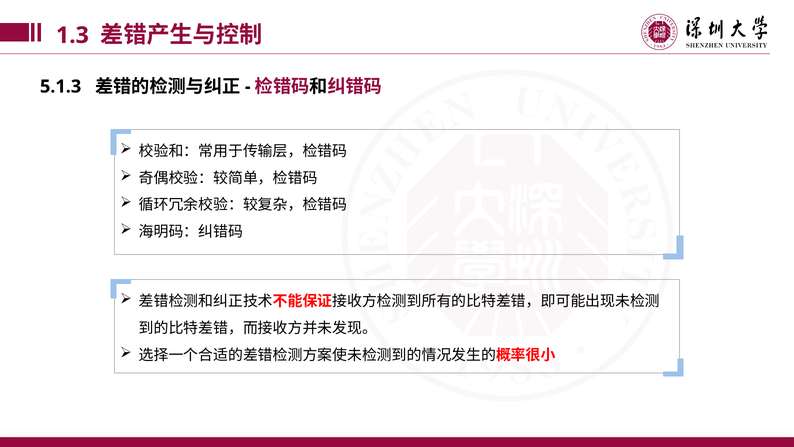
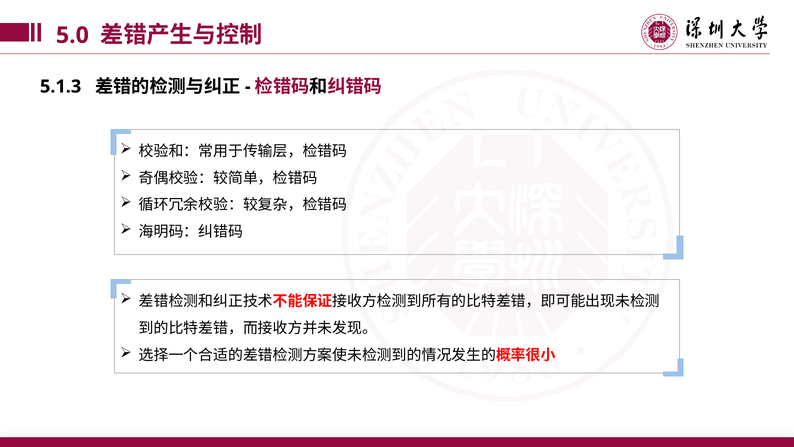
1.3: 1.3 -> 5.0
